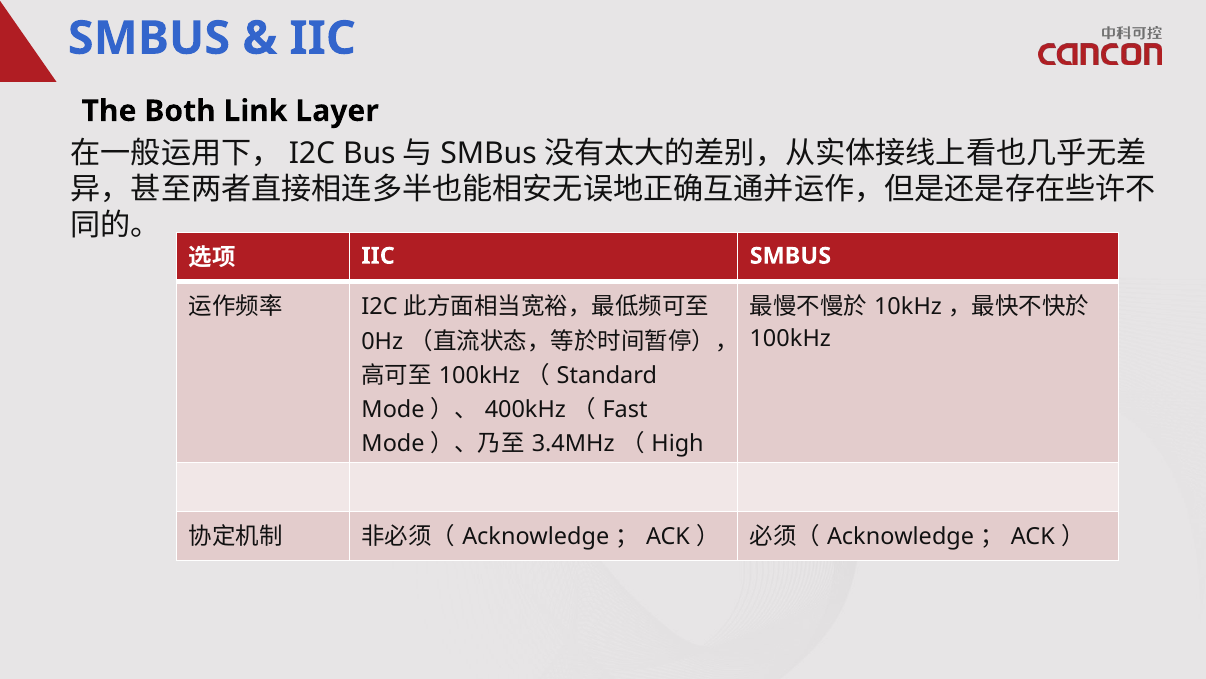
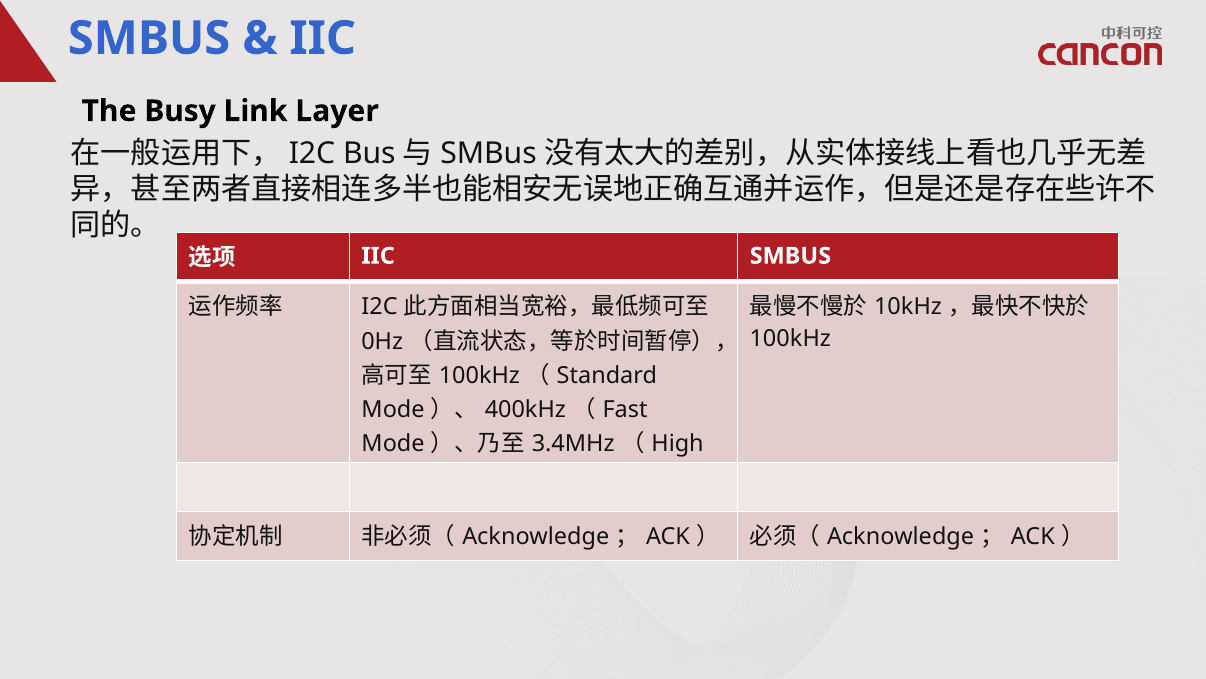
Both: Both -> Busy
